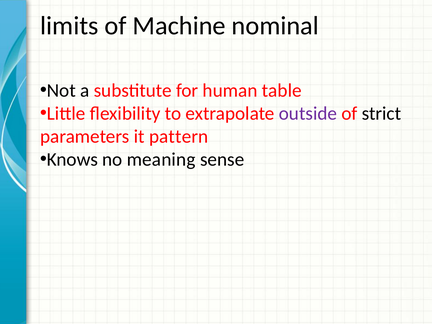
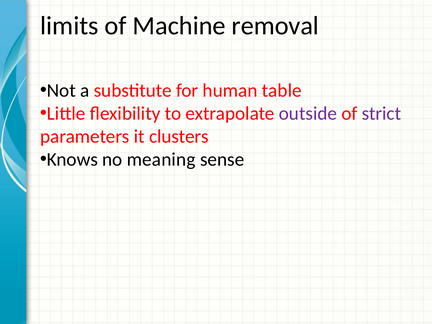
nominal: nominal -> removal
strict colour: black -> purple
pattern: pattern -> clusters
